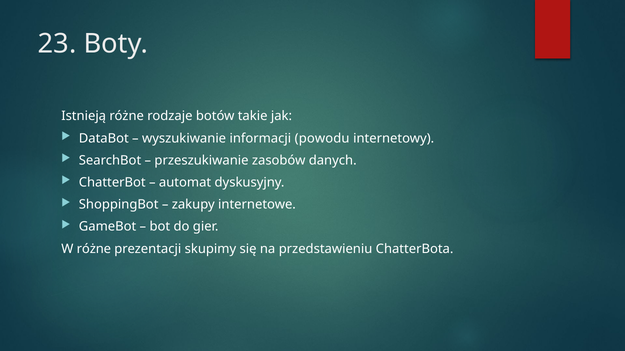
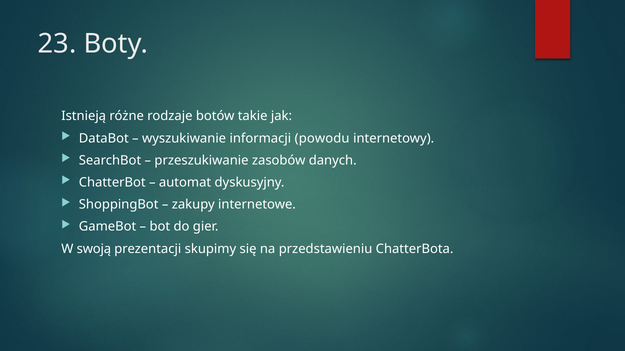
W różne: różne -> swoją
